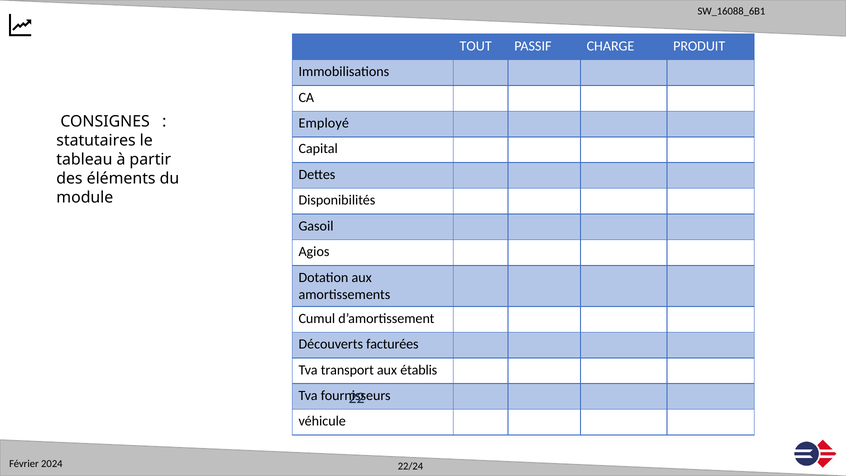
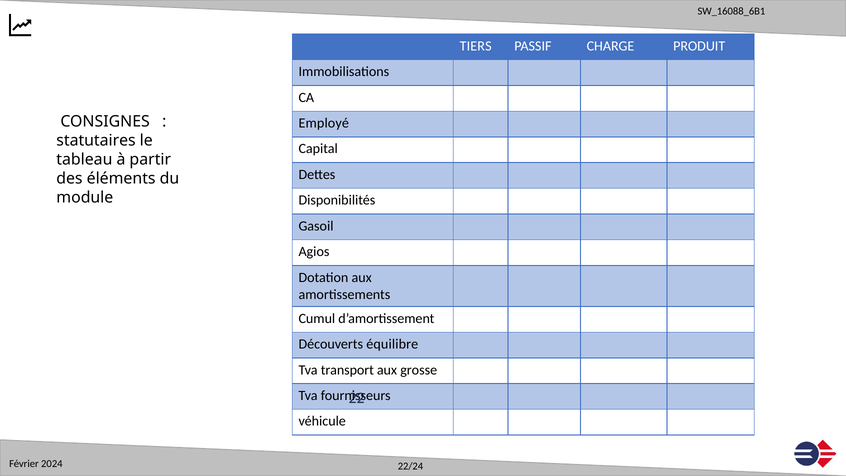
TOUT: TOUT -> TIERS
facturées: facturées -> équilibre
établis: établis -> grosse
